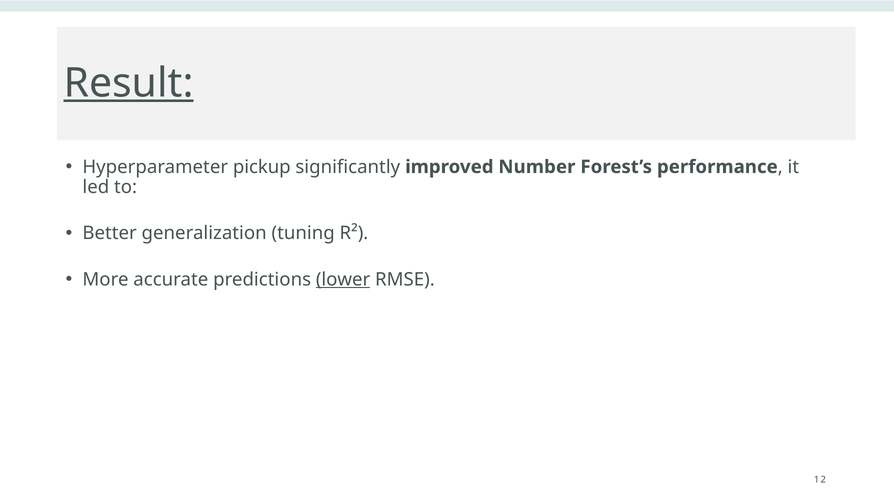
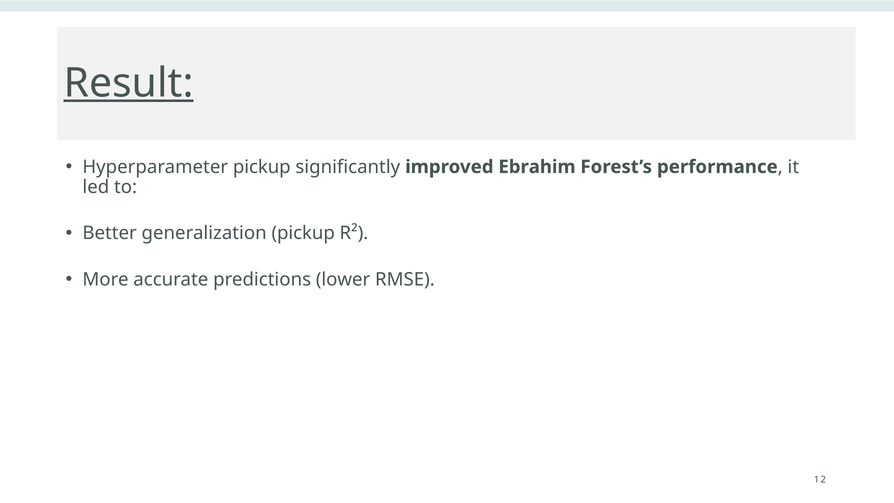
Number: Number -> Ebrahim
generalization tuning: tuning -> pickup
lower underline: present -> none
